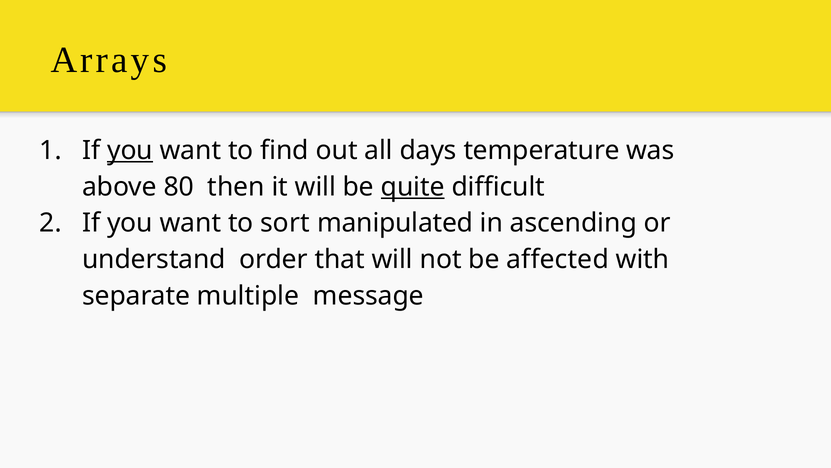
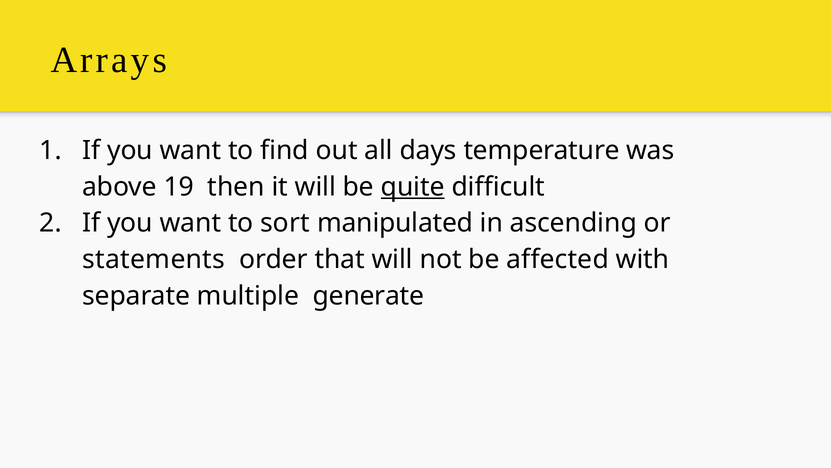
you at (130, 150) underline: present -> none
80: 80 -> 19
understand: understand -> statements
message: message -> generate
